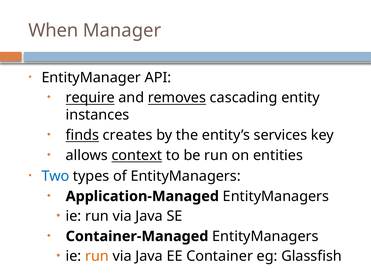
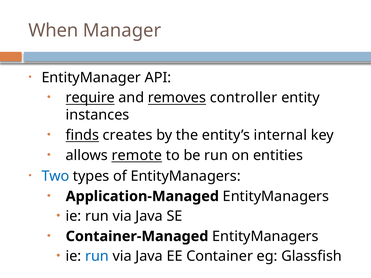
cascading: cascading -> controller
services: services -> internal
context: context -> remote
run at (97, 256) colour: orange -> blue
